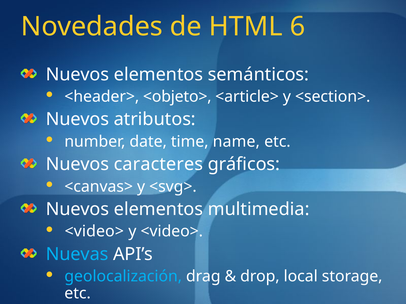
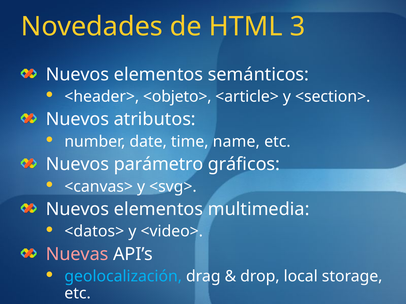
6: 6 -> 3
caracteres: caracteres -> parámetro
<video> at (94, 232): <video> -> <datos>
Nuevas colour: light blue -> pink
